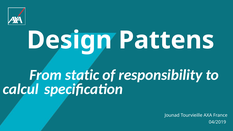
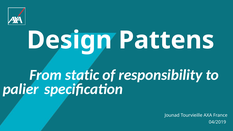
calcul: calcul -> palier
